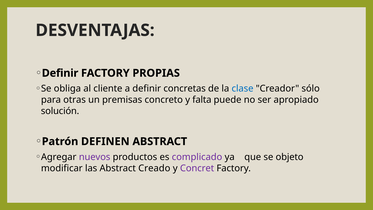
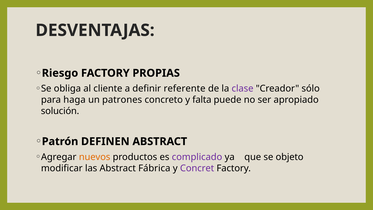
Definir at (60, 73): Definir -> Riesgo
concretas: concretas -> referente
clase colour: blue -> purple
otras: otras -> haga
premisas: premisas -> patrones
nuevos colour: purple -> orange
Creado: Creado -> Fábrica
